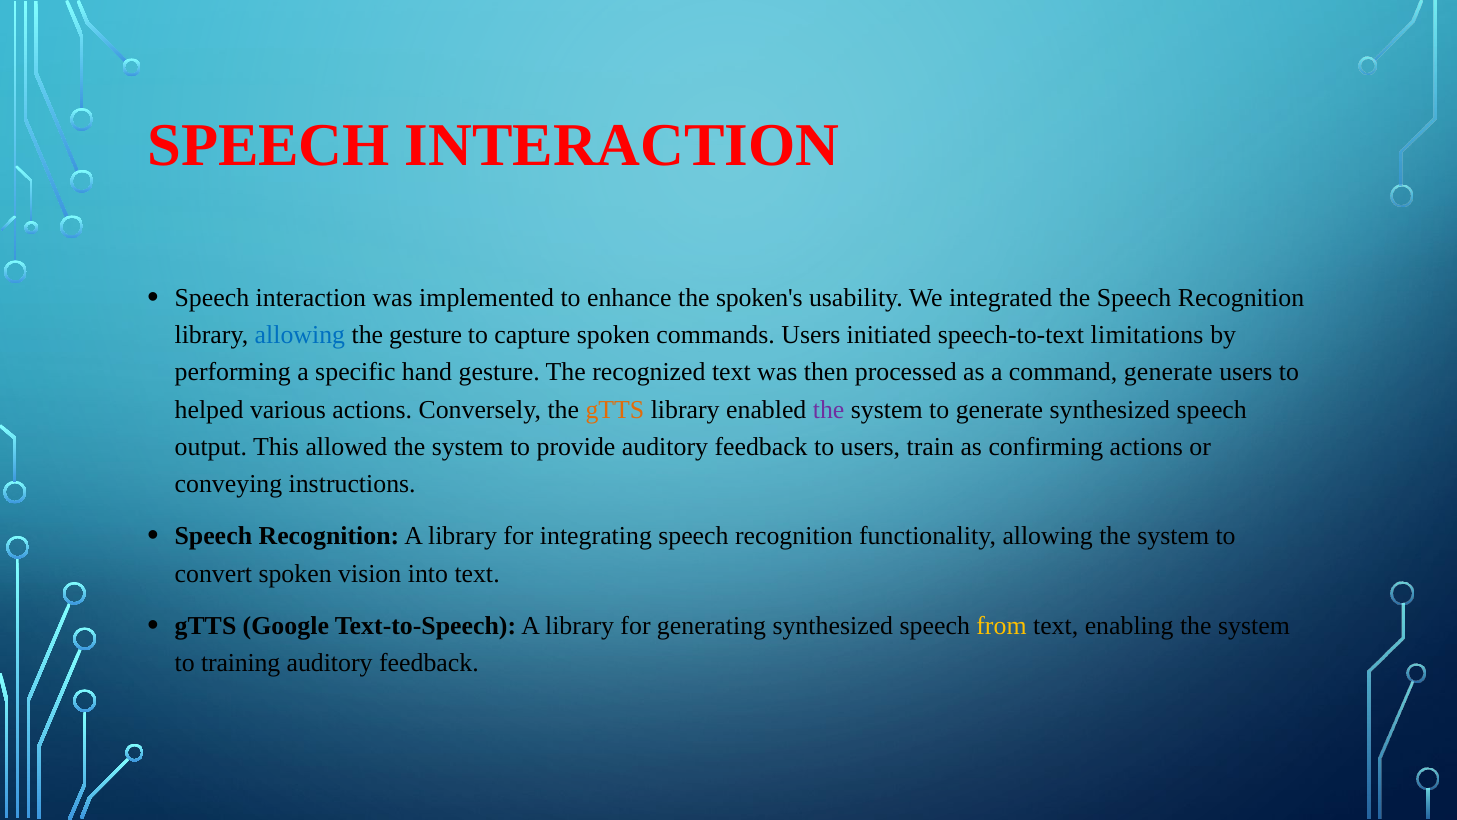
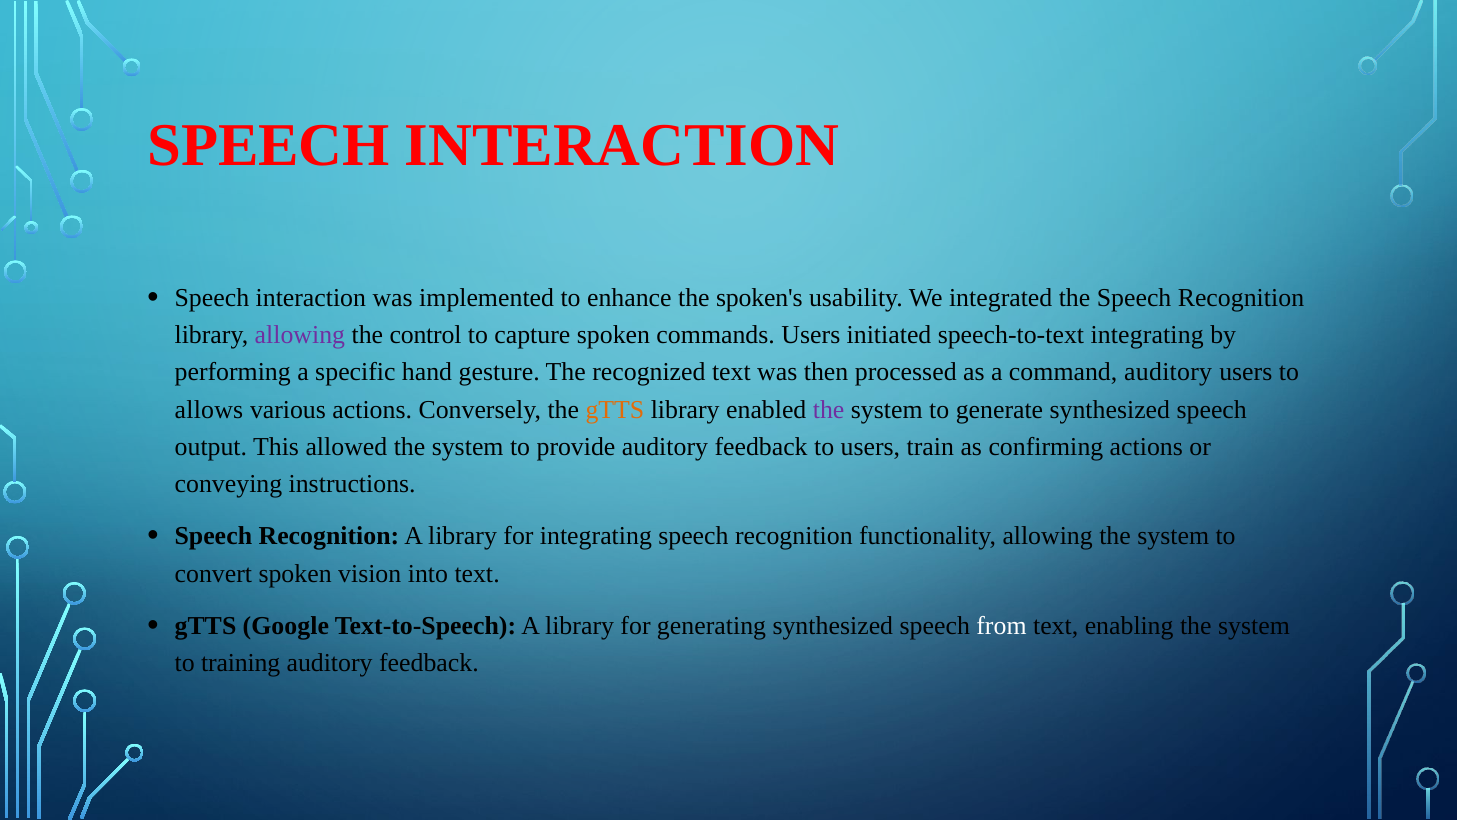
allowing at (300, 335) colour: blue -> purple
the gesture: gesture -> control
speech-to-text limitations: limitations -> integrating
command generate: generate -> auditory
helped: helped -> allows
from colour: yellow -> white
